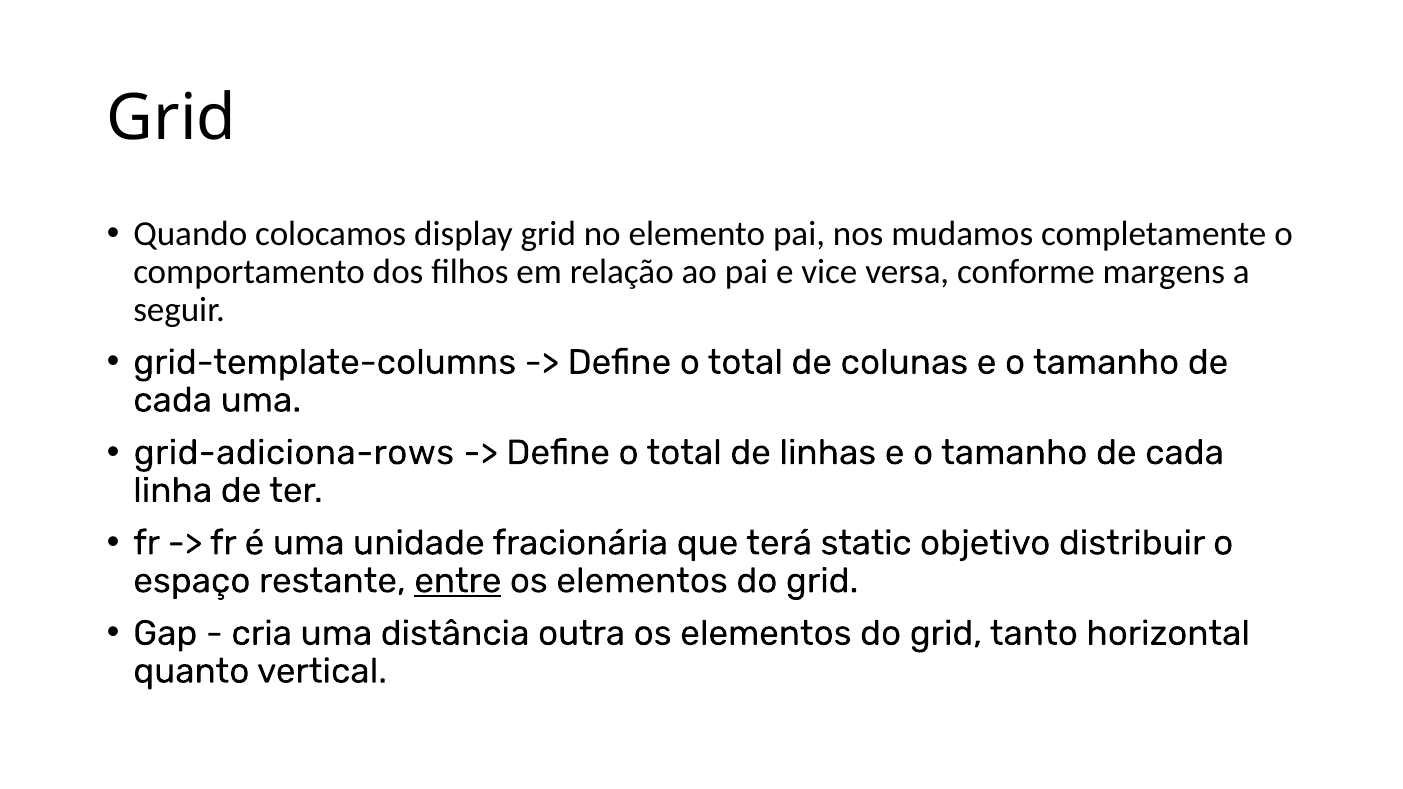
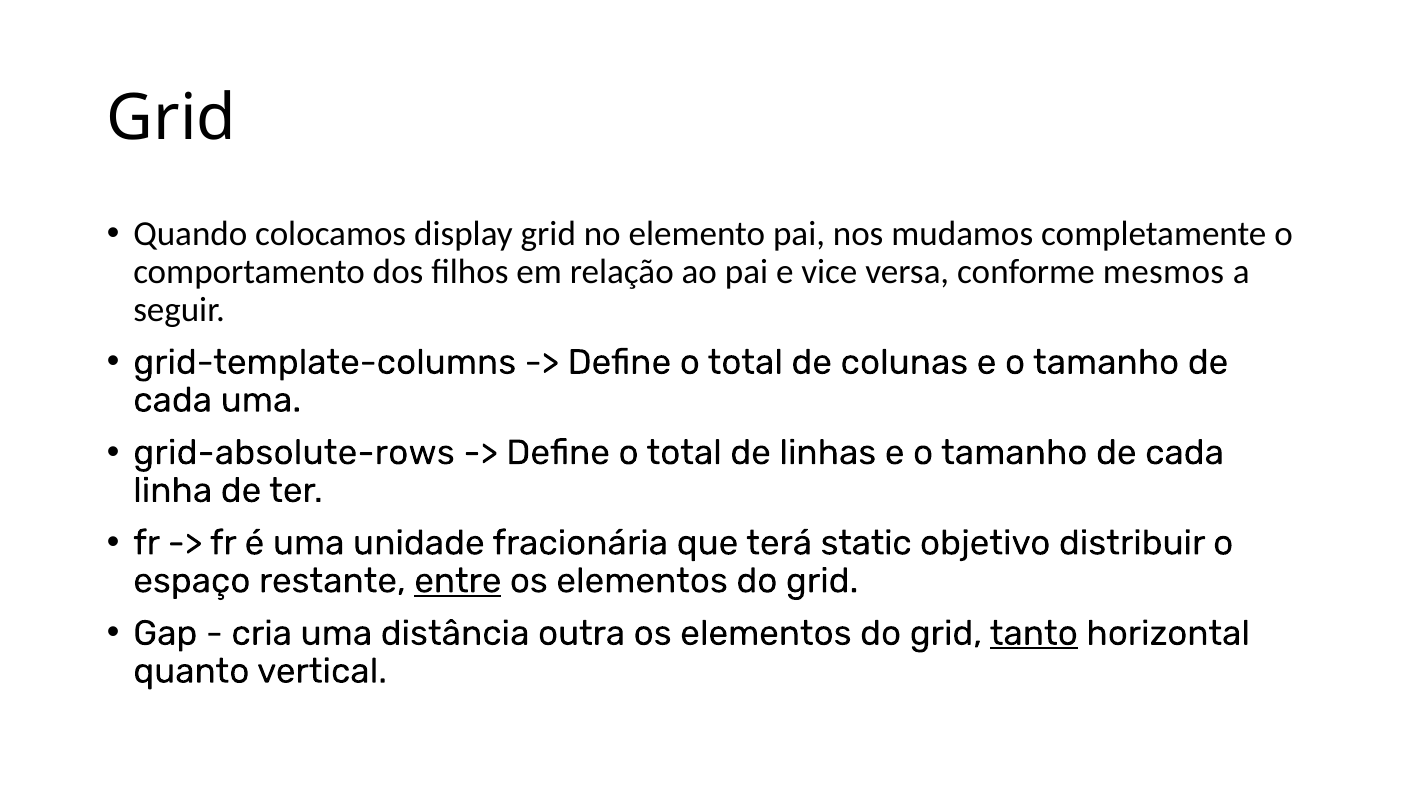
margens: margens -> mesmos
grid-adiciona-rows: grid-adiciona-rows -> grid-absolute-rows
tanto underline: none -> present
